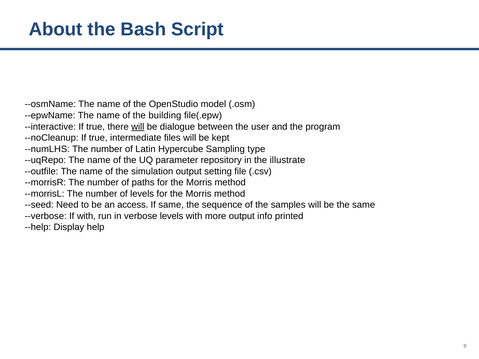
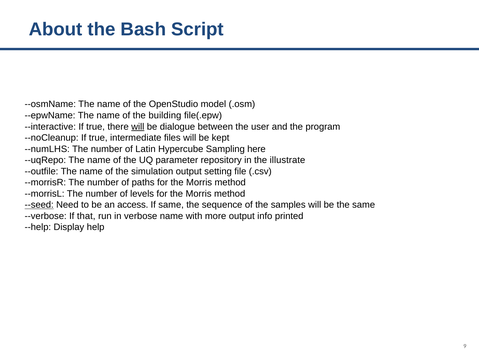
type: type -> here
--seed underline: none -> present
If with: with -> that
verbose levels: levels -> name
